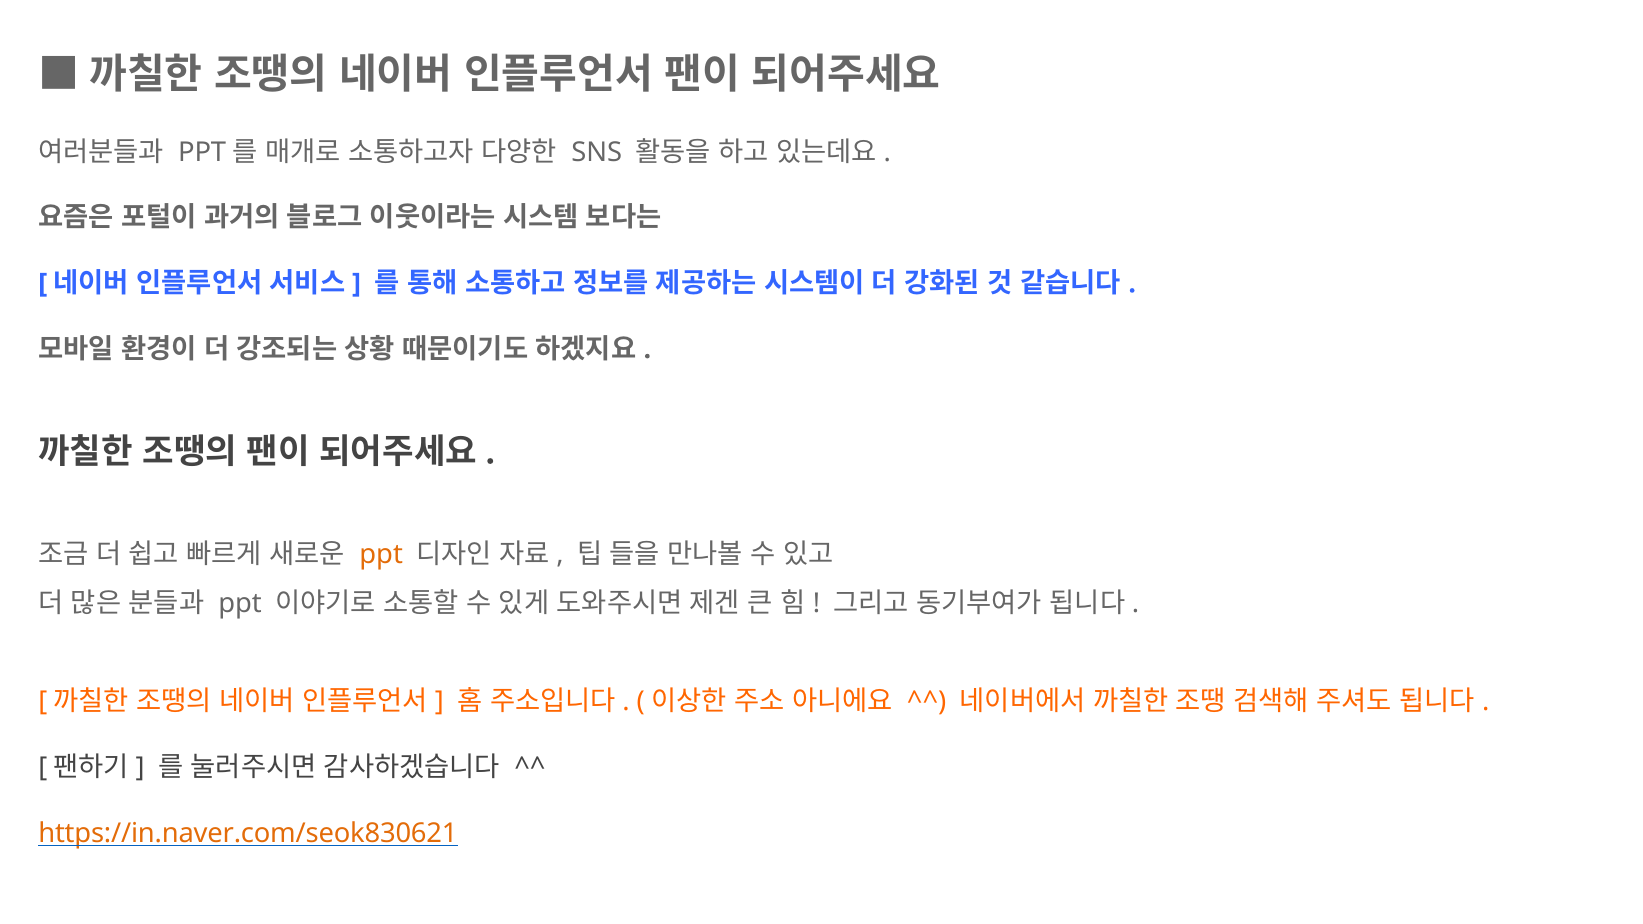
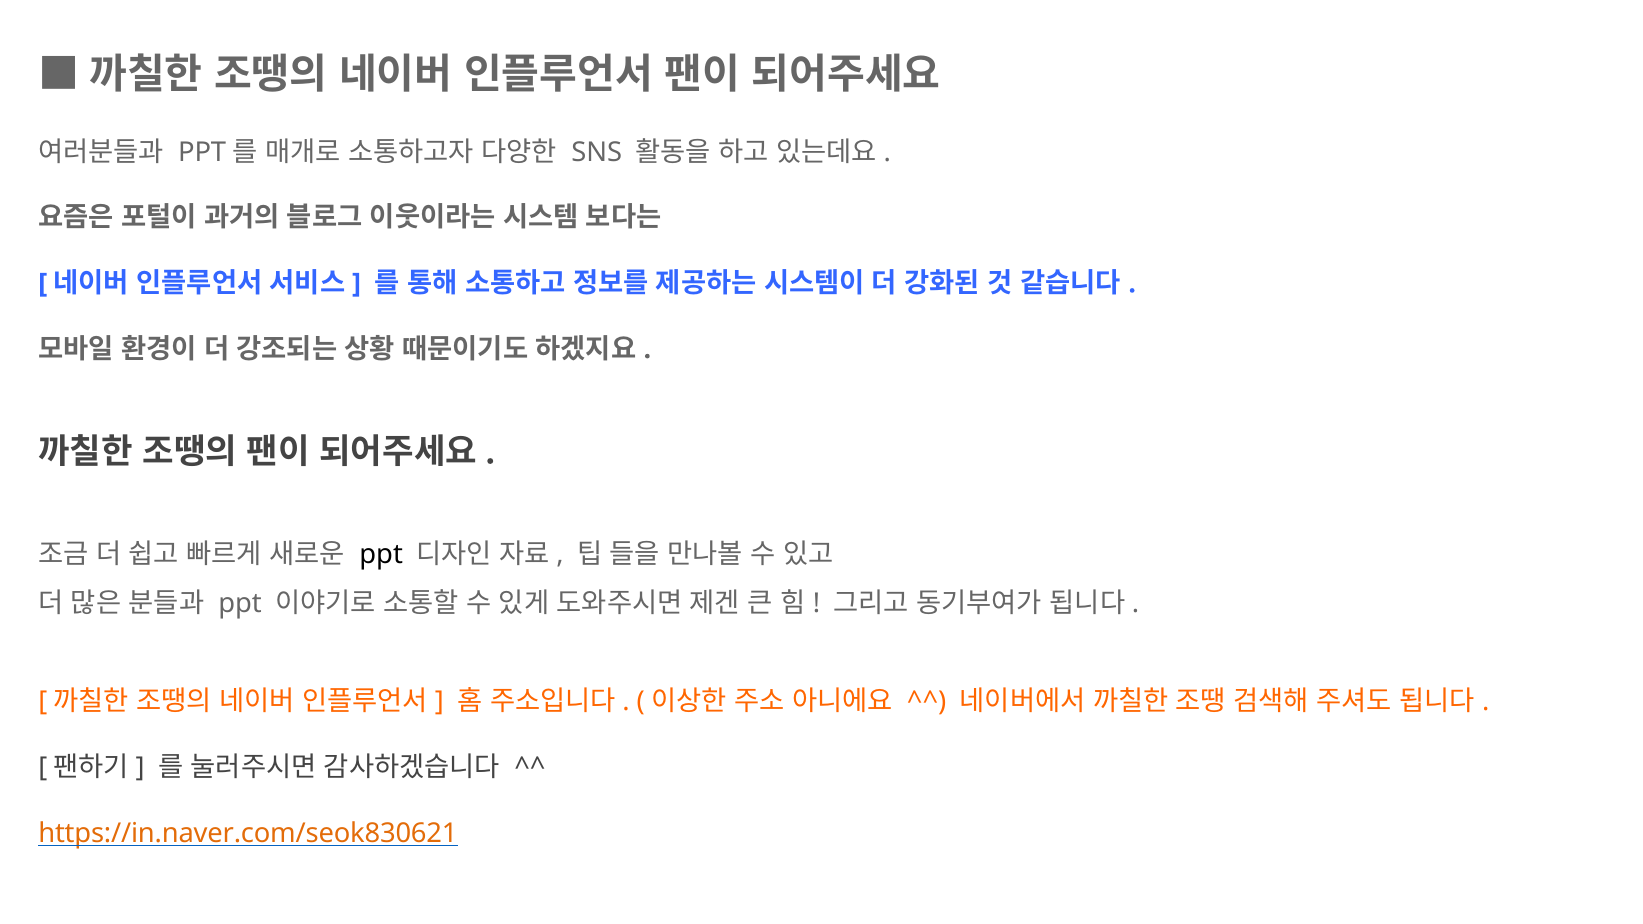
ppt at (381, 554) colour: orange -> black
